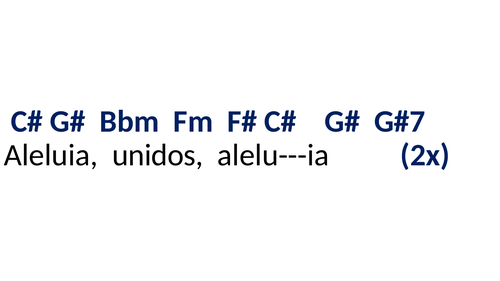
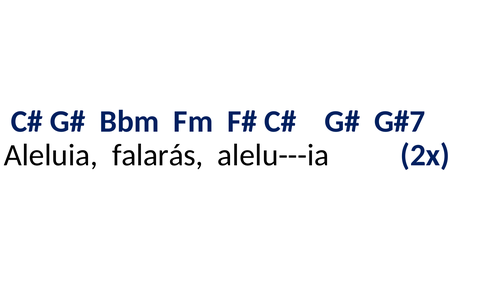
unidos: unidos -> falarás
